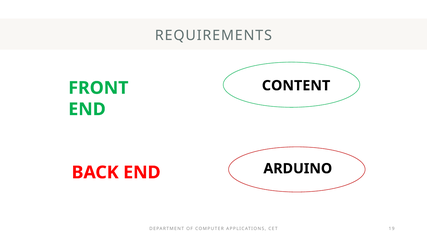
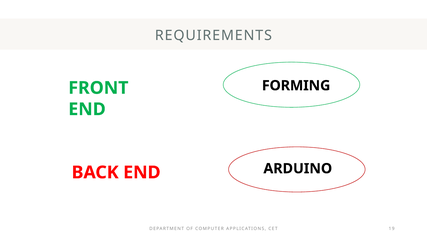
CONTENT: CONTENT -> FORMING
